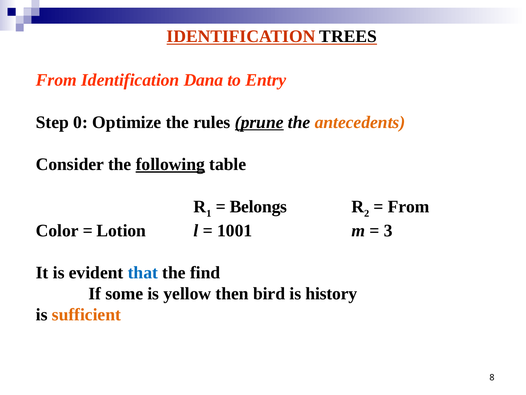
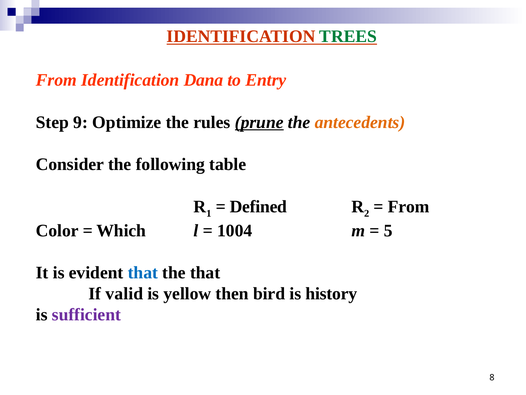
TREES colour: black -> green
0: 0 -> 9
following underline: present -> none
Belongs: Belongs -> Defined
Lotion: Lotion -> Which
1001: 1001 -> 1004
3: 3 -> 5
the find: find -> that
some: some -> valid
sufficient colour: orange -> purple
